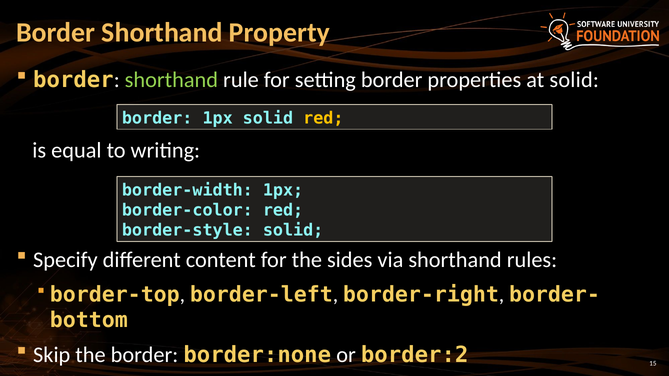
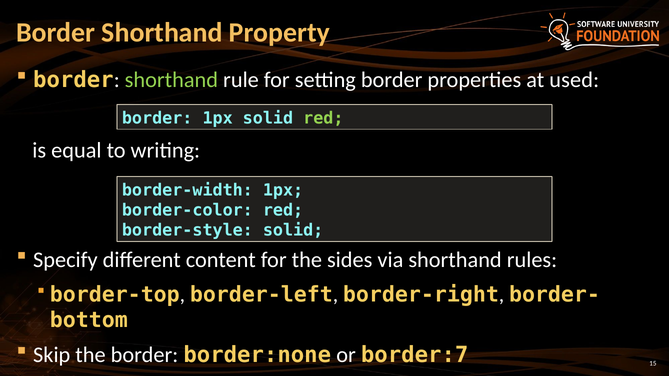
at solid: solid -> used
red at (323, 118) colour: yellow -> light green
border:2: border:2 -> border:7
